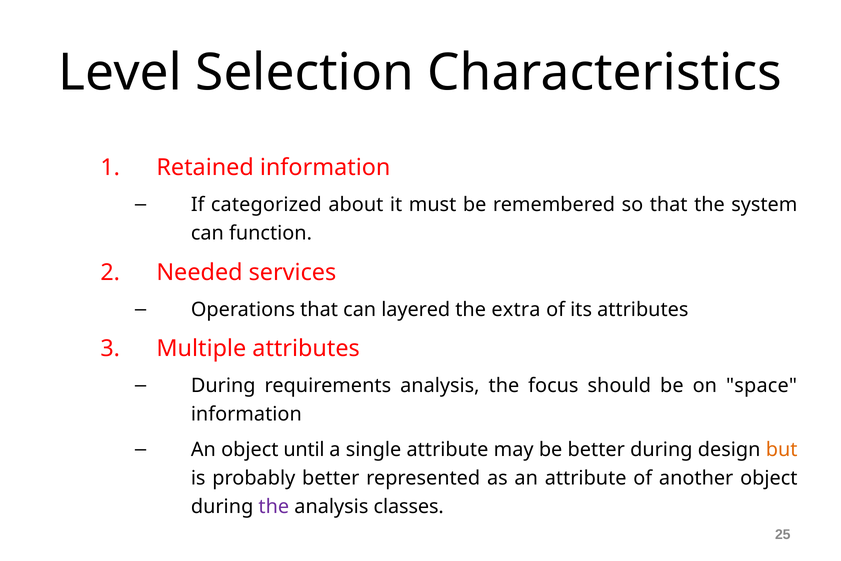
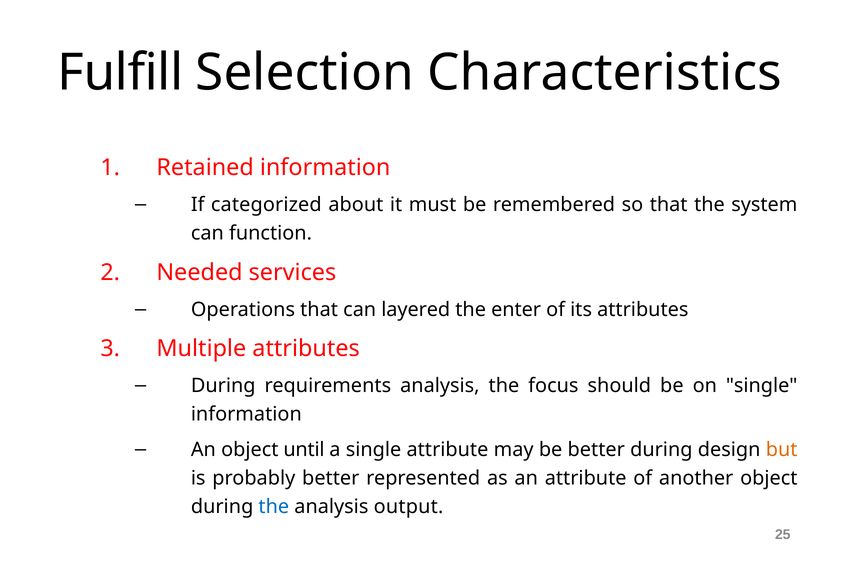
Level: Level -> Fulfill
extra: extra -> enter
on space: space -> single
the at (274, 507) colour: purple -> blue
classes: classes -> output
